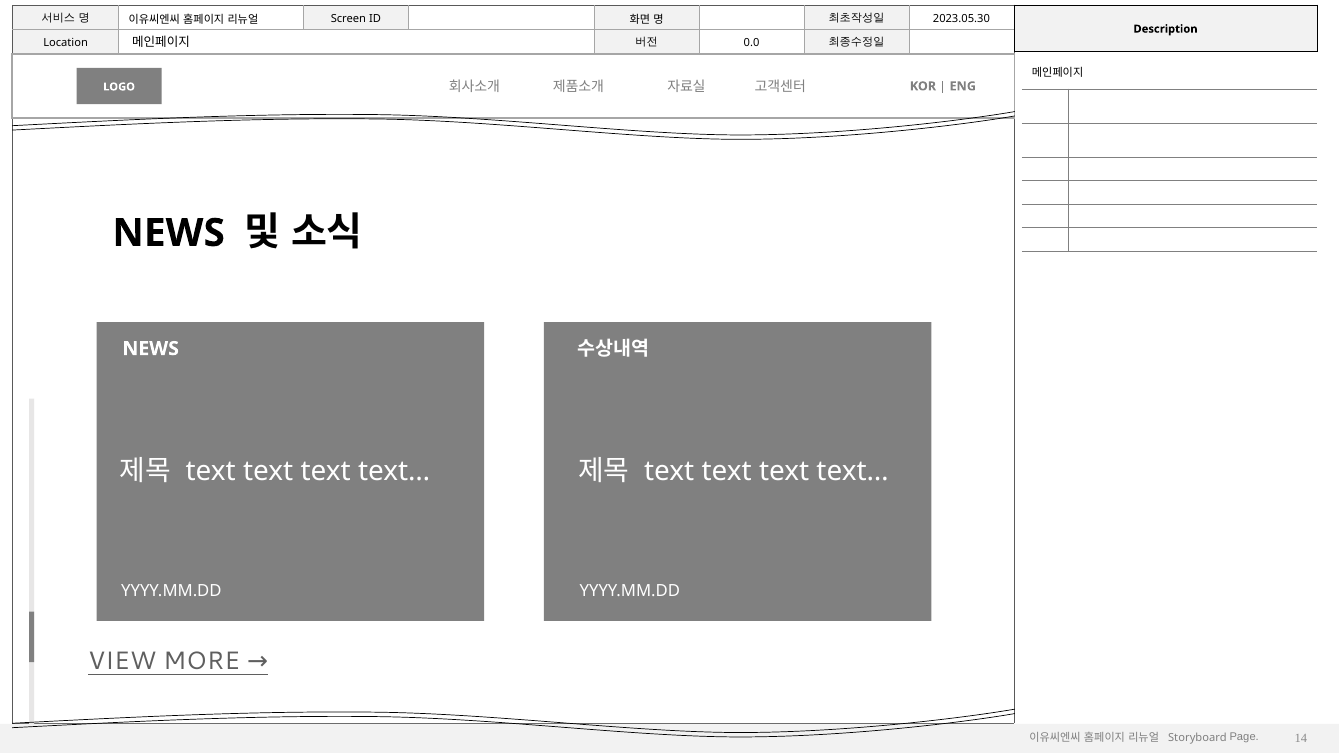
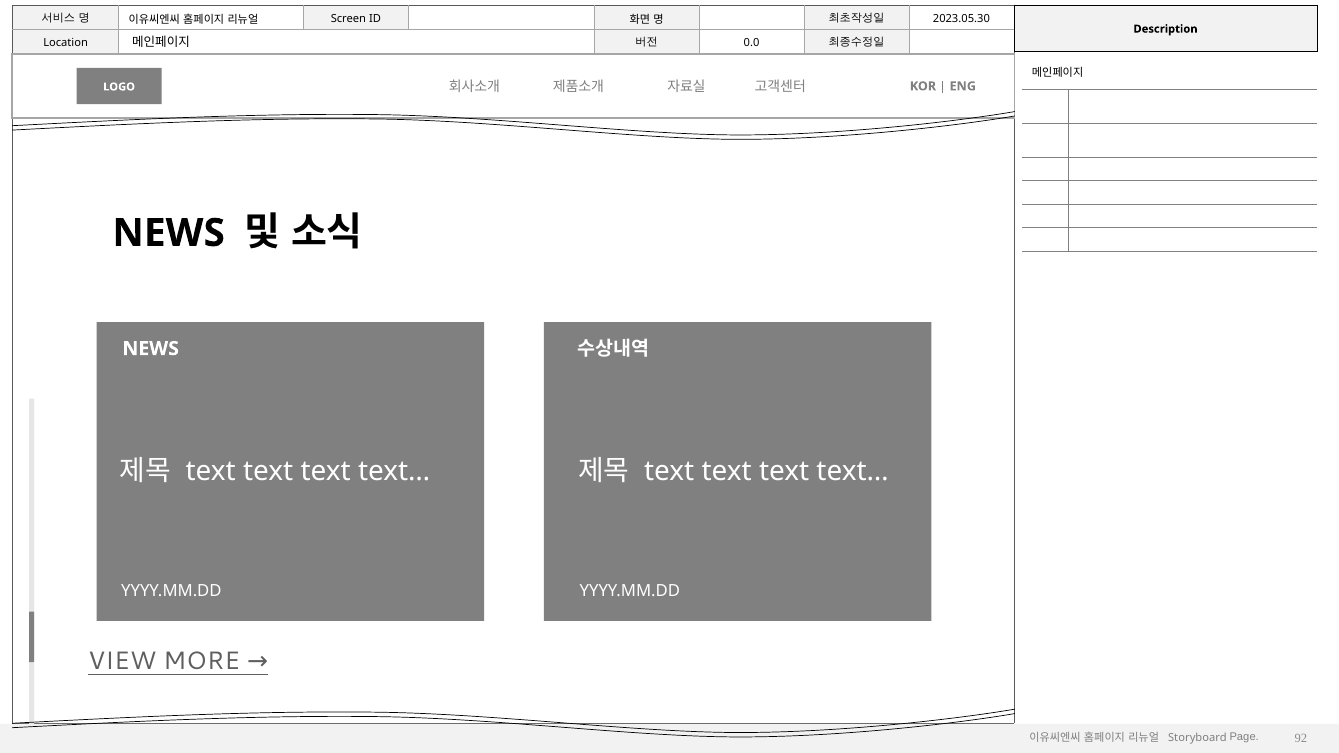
14: 14 -> 92
